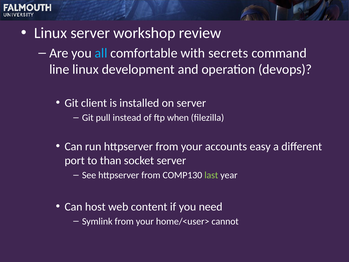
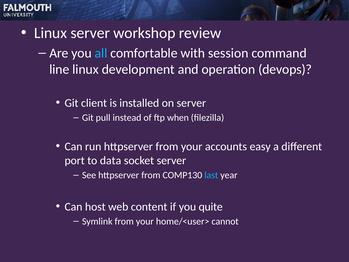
secrets: secrets -> session
than: than -> data
last colour: light green -> light blue
need: need -> quite
